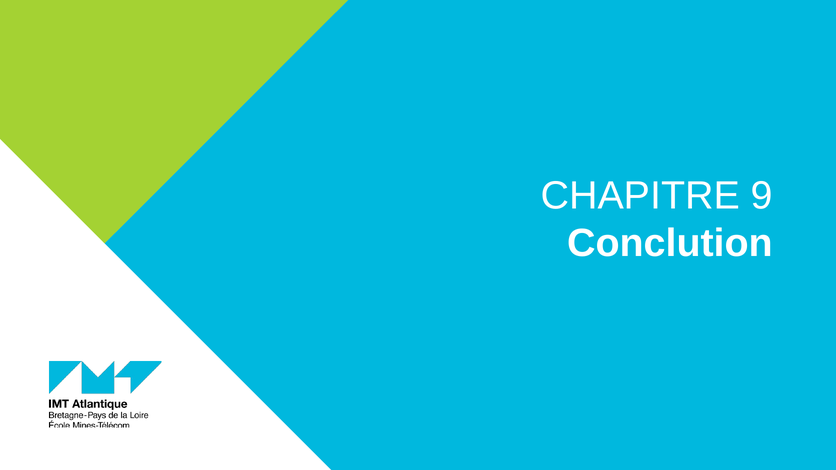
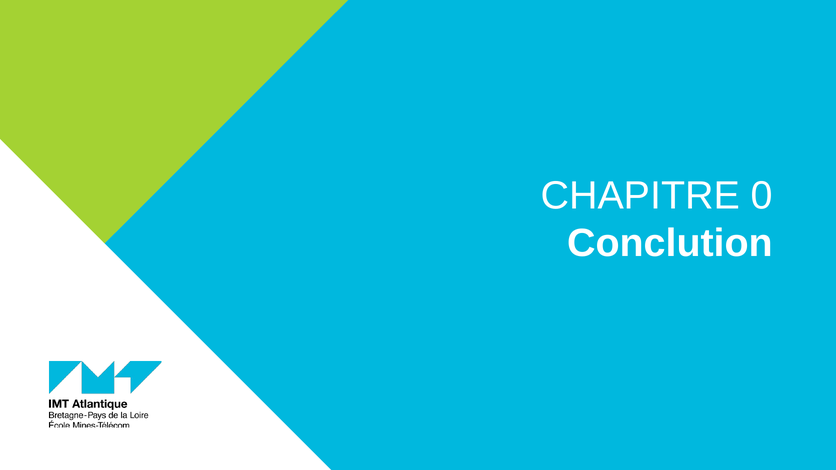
9: 9 -> 0
